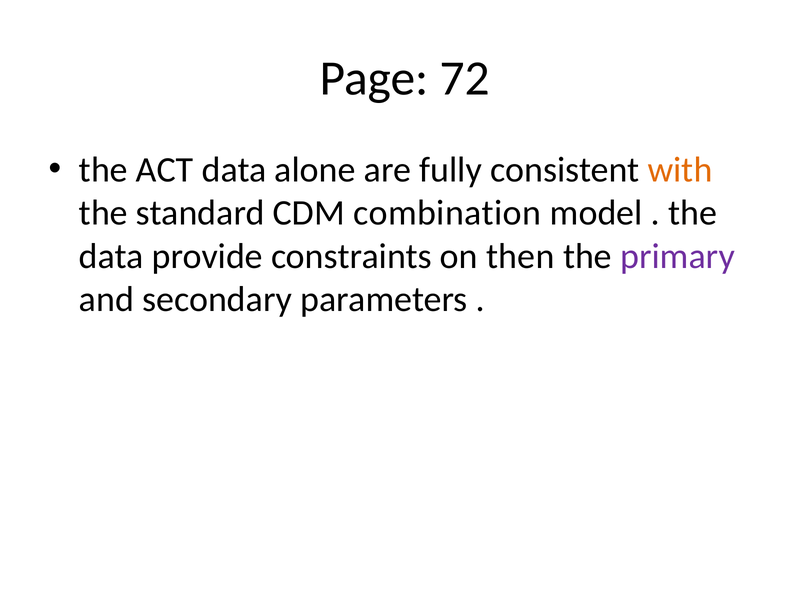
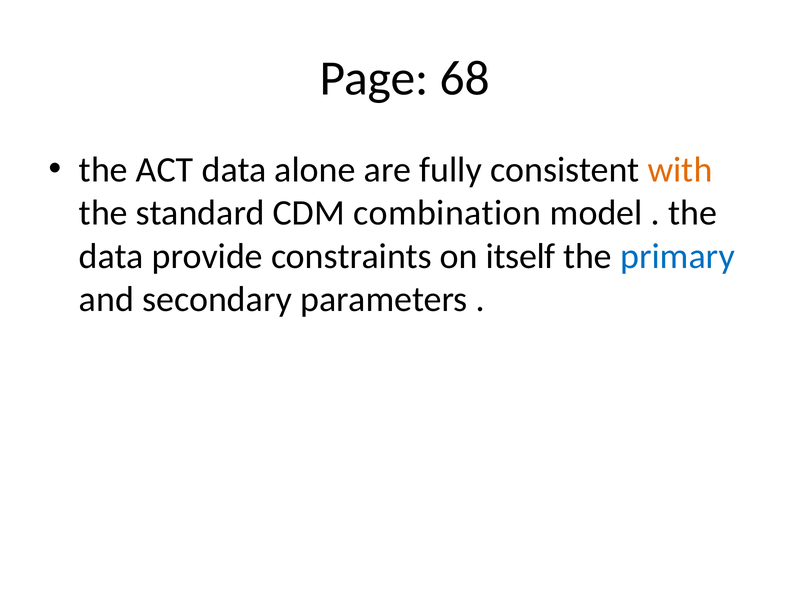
72: 72 -> 68
then: then -> itself
primary colour: purple -> blue
